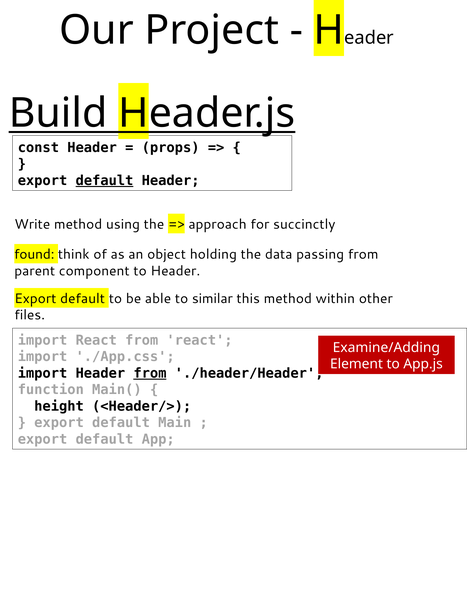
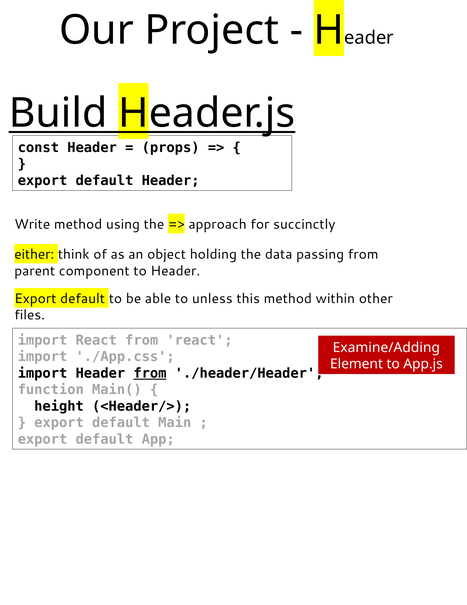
default at (104, 180) underline: present -> none
found: found -> either
similar: similar -> unless
